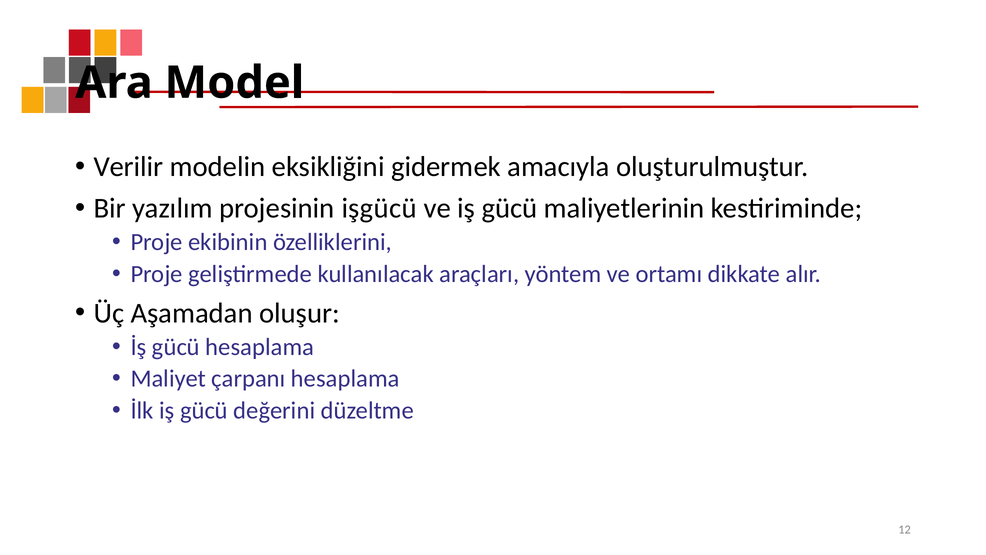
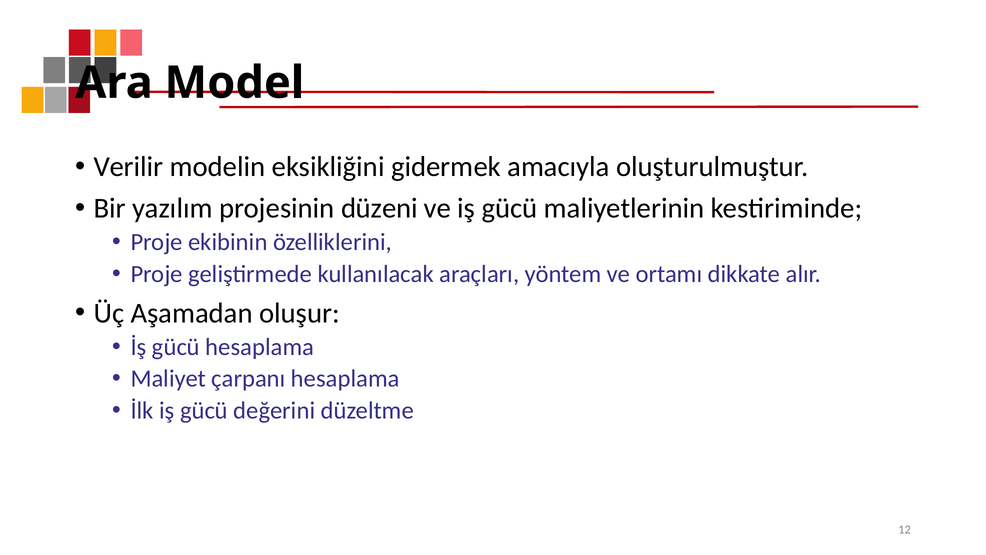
işgücü: işgücü -> düzeni
